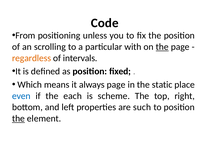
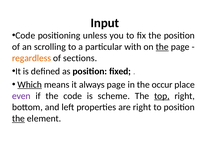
Code: Code -> Input
From at (25, 36): From -> Code
intervals: intervals -> sections
Which underline: none -> present
static: static -> occur
even colour: blue -> purple
the each: each -> code
top underline: none -> present
are such: such -> right
